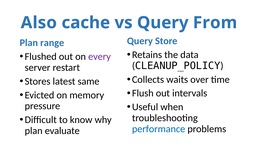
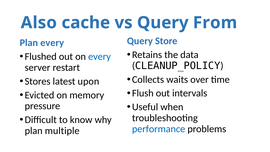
Plan range: range -> every
every at (100, 57) colour: purple -> blue
same: same -> upon
evaluate: evaluate -> multiple
